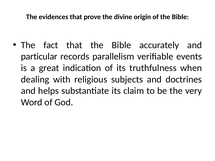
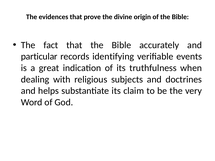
parallelism: parallelism -> identifying
